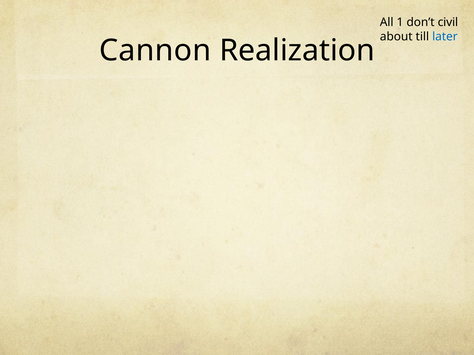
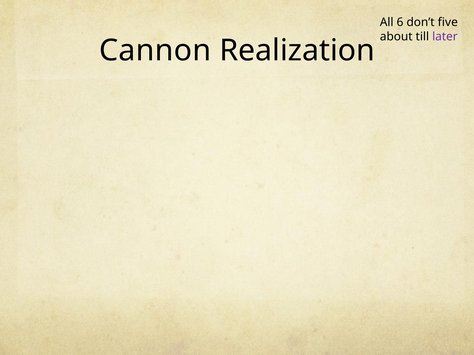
1: 1 -> 6
civil: civil -> five
later colour: blue -> purple
